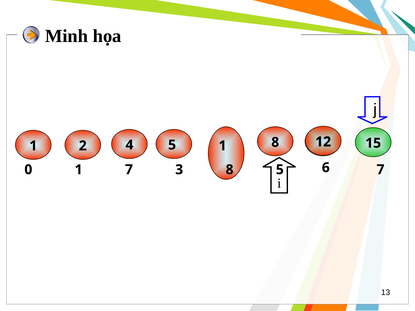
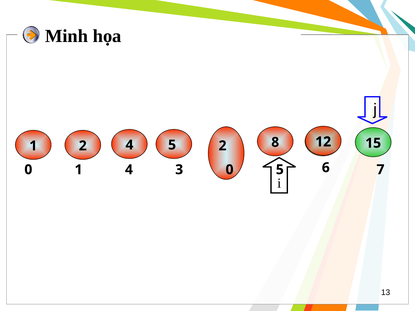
2 1: 1 -> 2
1 7: 7 -> 4
3 8: 8 -> 0
